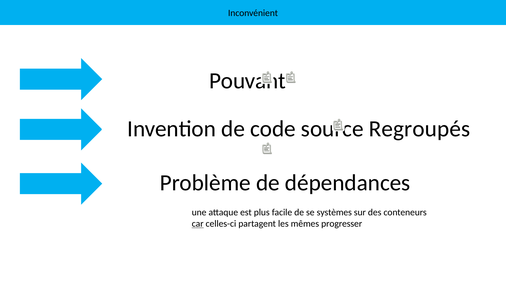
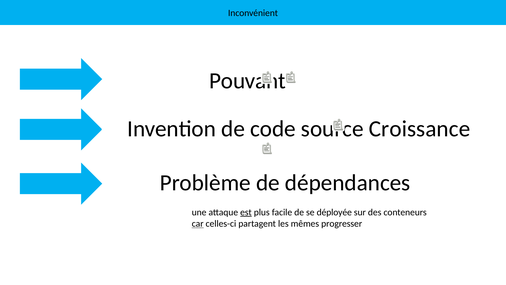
Regroupés: Regroupés -> Croissance
est underline: none -> present
systèmes: systèmes -> déployée
